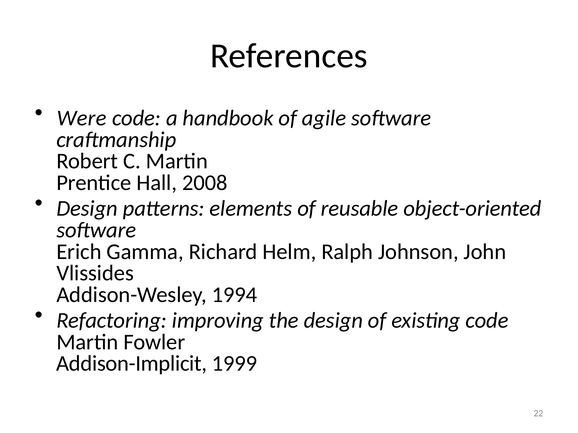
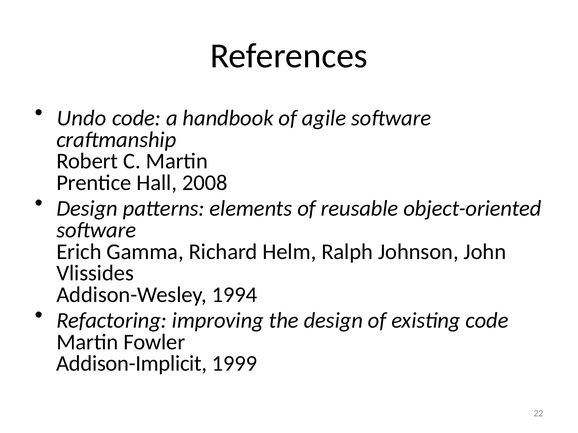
Were: Were -> Undo
